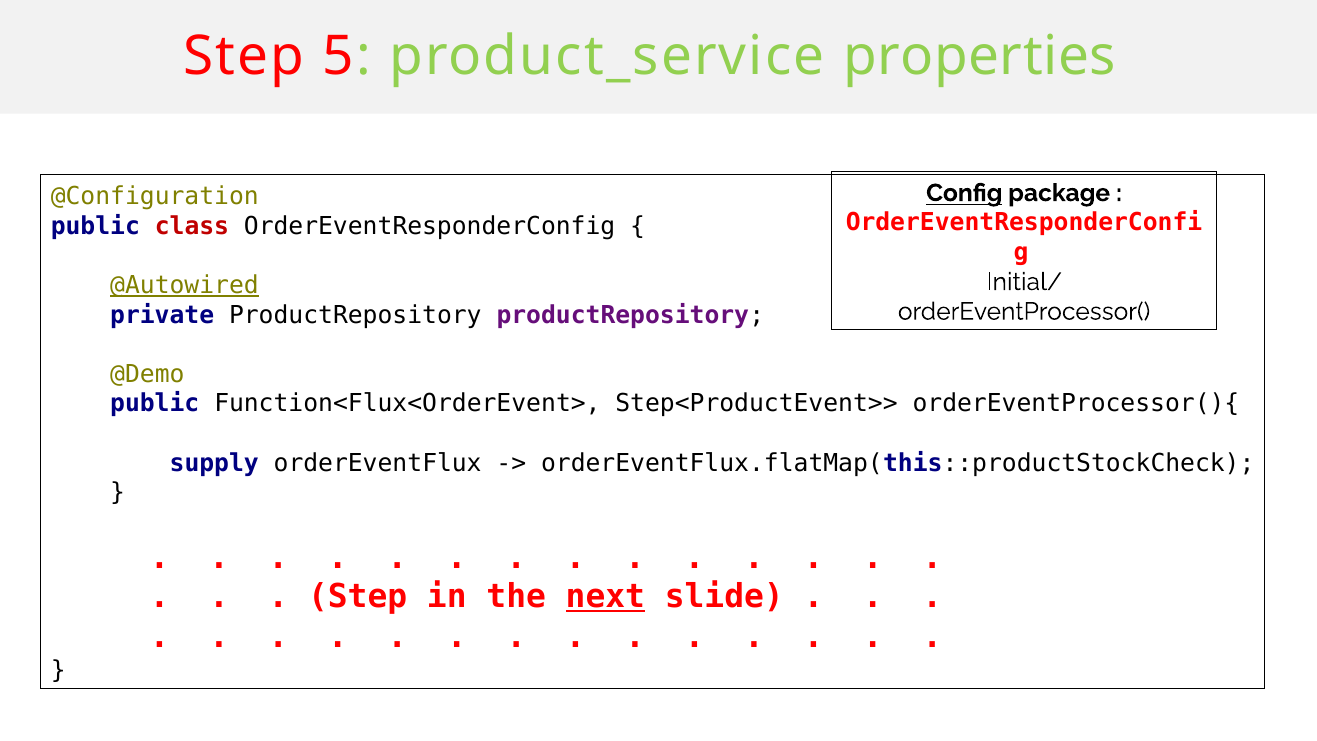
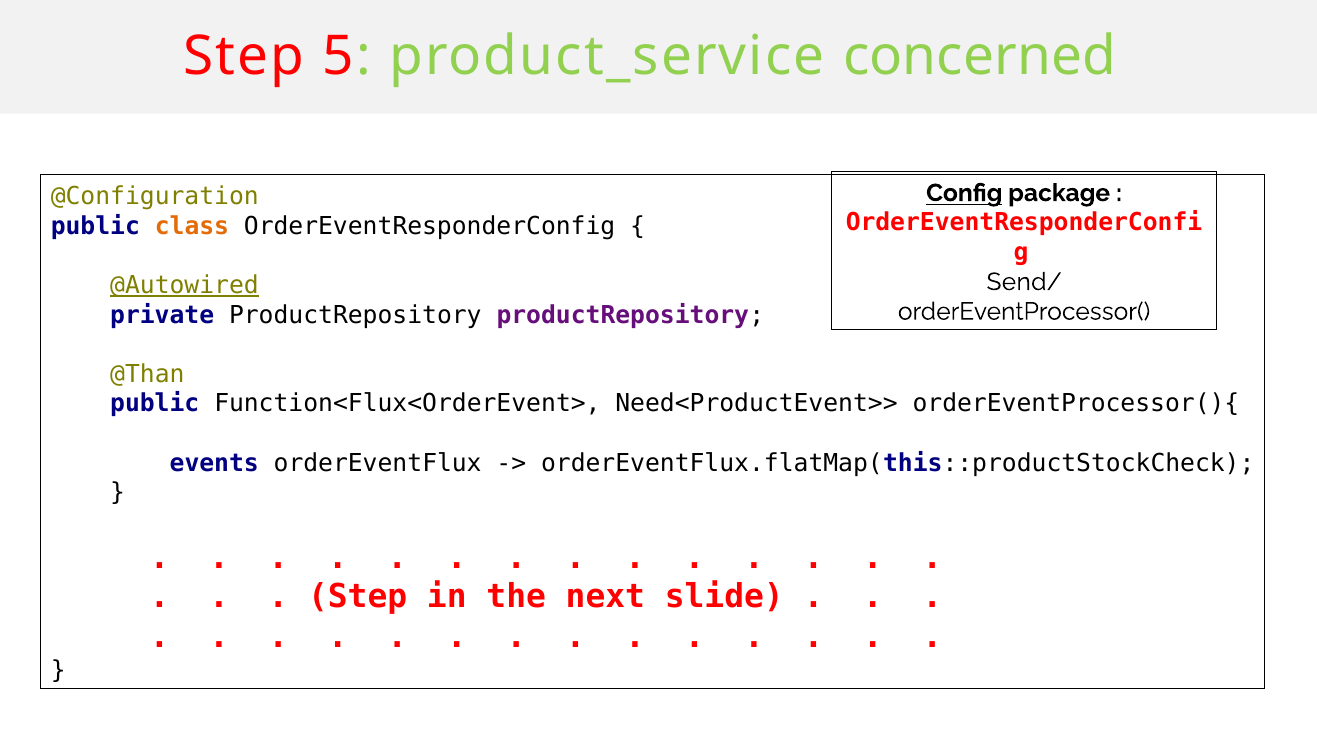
properties: properties -> concerned
class colour: red -> orange
Initial/: Initial/ -> Send/
@Demo: @Demo -> @Than
Step<ProductEvent>>: Step<ProductEvent>> -> Need<ProductEvent>>
supply: supply -> events
next underline: present -> none
